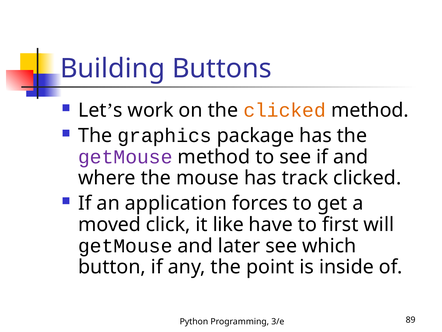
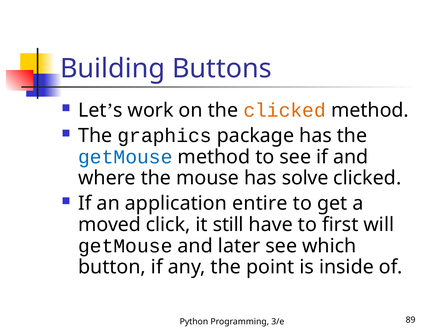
getMouse at (125, 157) colour: purple -> blue
track: track -> solve
forces: forces -> entire
like: like -> still
